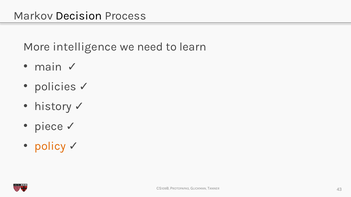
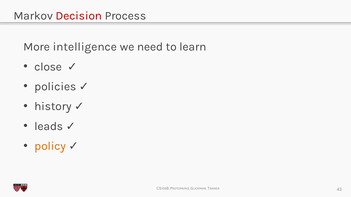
Decision colour: black -> red
main: main -> close
piece: piece -> leads
